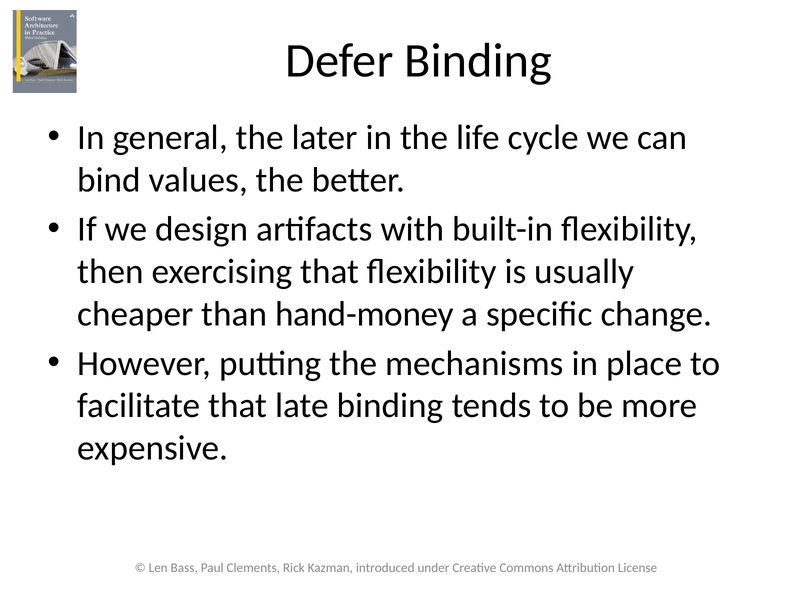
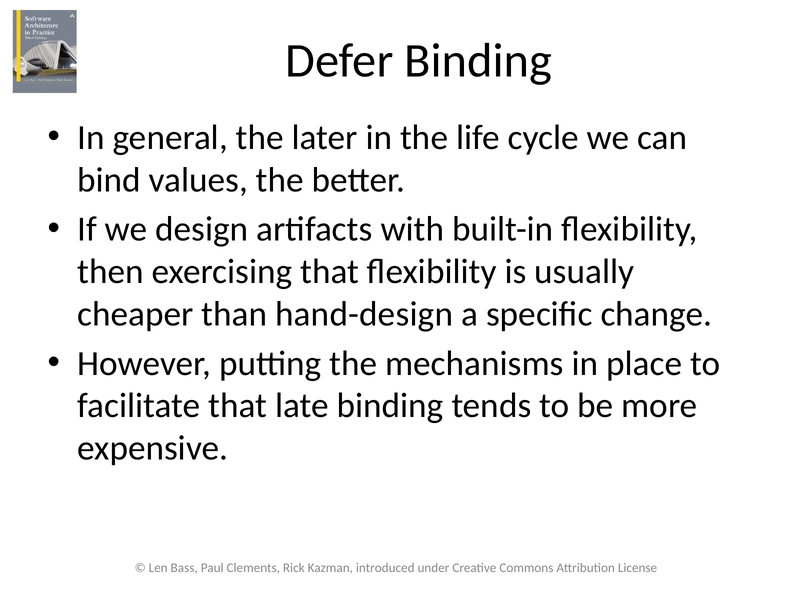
hand-money: hand-money -> hand-design
